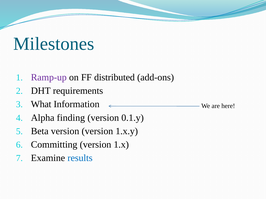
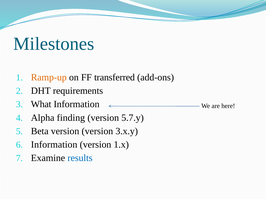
Ramp-up colour: purple -> orange
distributed: distributed -> transferred
0.1.y: 0.1.y -> 5.7.y
1.x.y: 1.x.y -> 3.x.y
Committing at (54, 145): Committing -> Information
